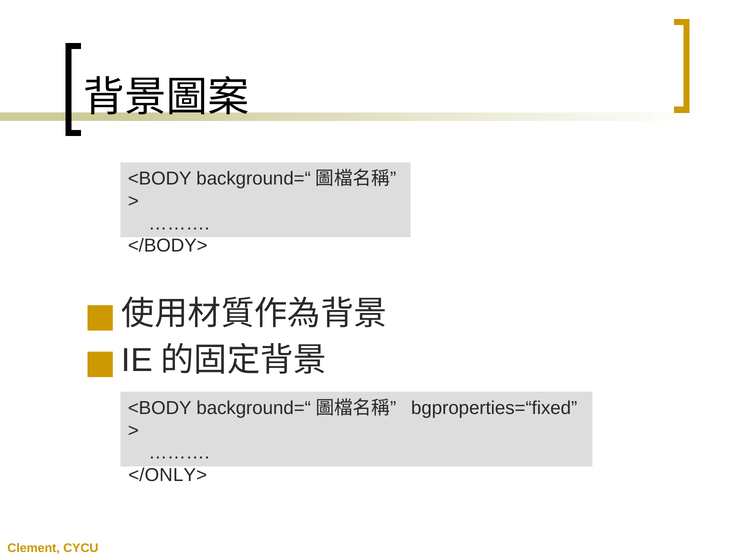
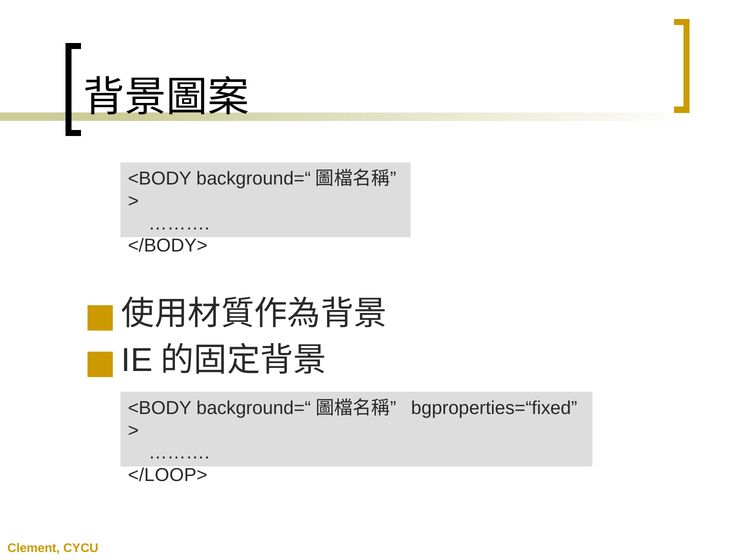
</ONLY>: </ONLY> -> </LOOP>
